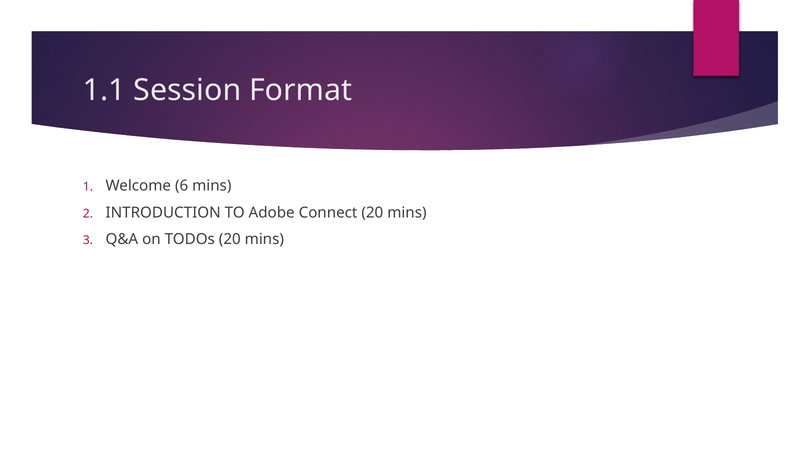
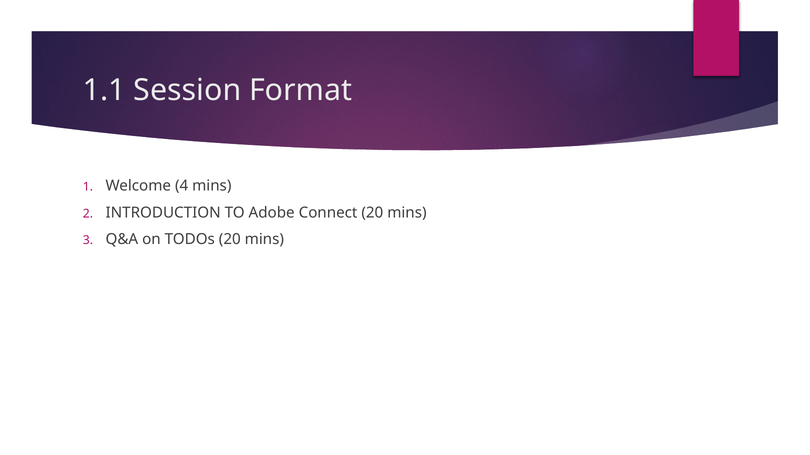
6: 6 -> 4
